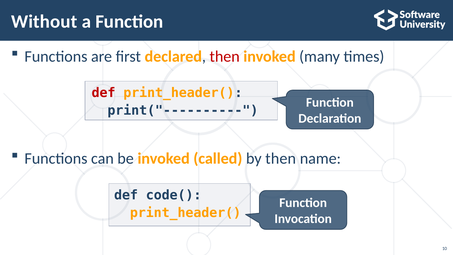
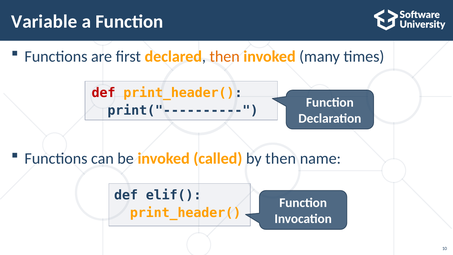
Without: Without -> Variable
then at (225, 57) colour: red -> orange
code(: code( -> elif(
